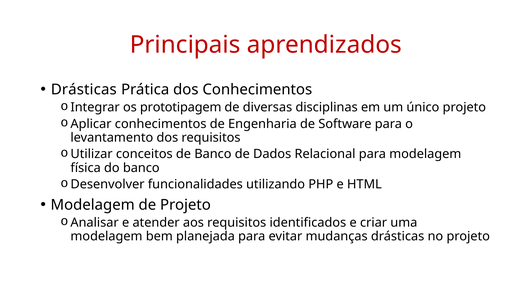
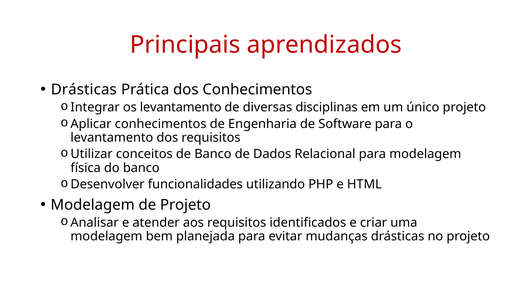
os prototipagem: prototipagem -> levantamento
